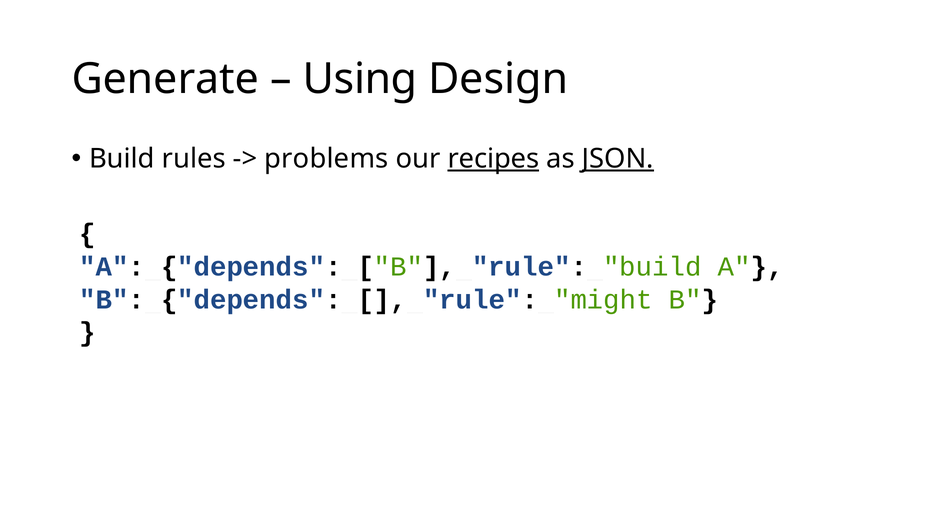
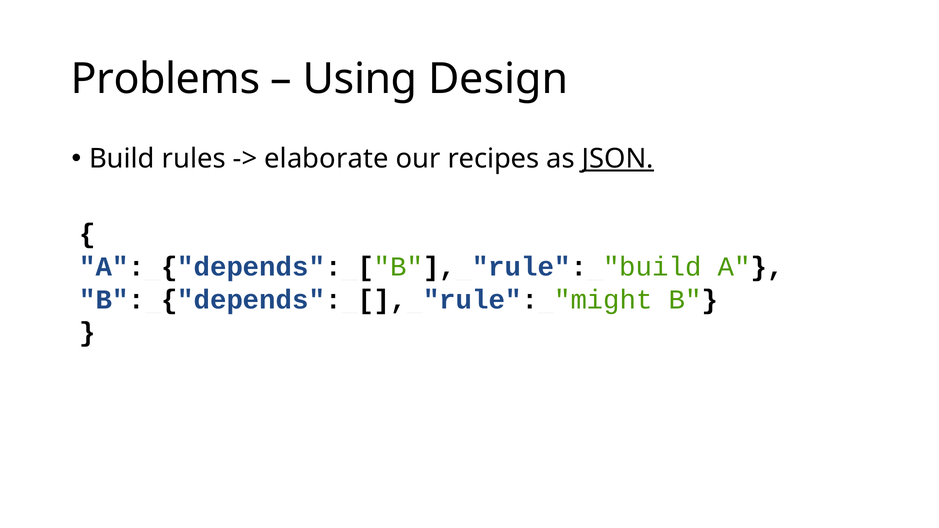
Generate: Generate -> Problems
problems: problems -> elaborate
recipes underline: present -> none
